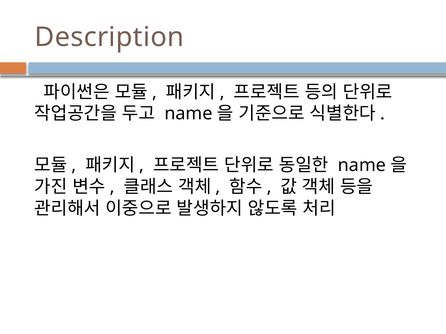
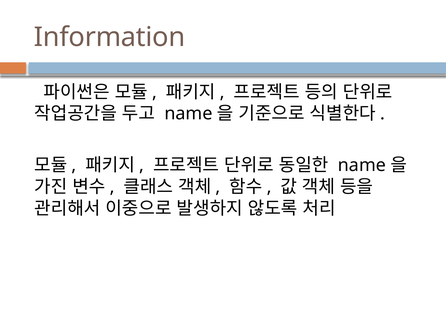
Description: Description -> Information
